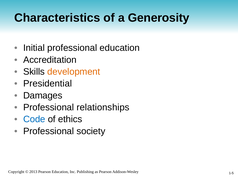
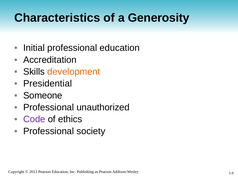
Damages: Damages -> Someone
relationships: relationships -> unauthorized
Code colour: blue -> purple
